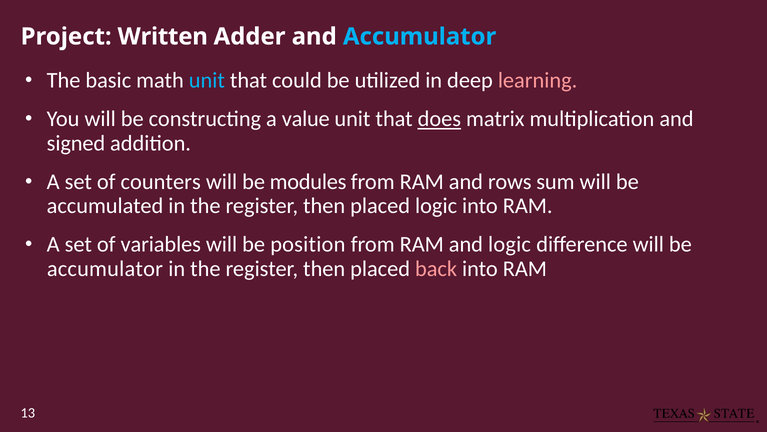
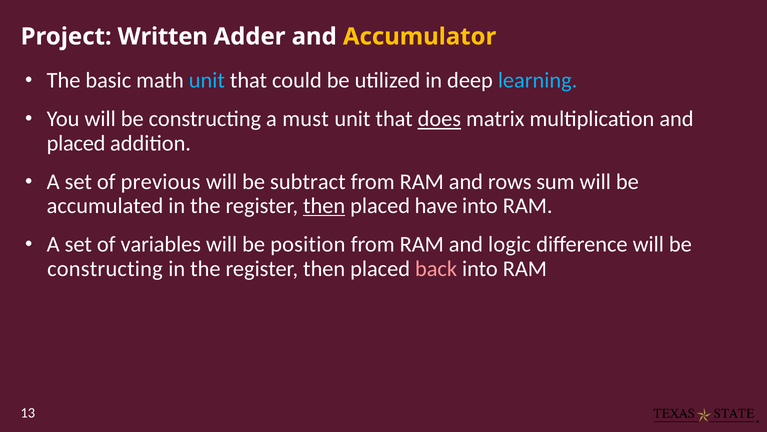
Accumulator at (420, 37) colour: light blue -> yellow
learning colour: pink -> light blue
value: value -> must
signed at (76, 143): signed -> placed
counters: counters -> previous
modules: modules -> subtract
then at (324, 206) underline: none -> present
placed logic: logic -> have
accumulator at (105, 268): accumulator -> constructing
